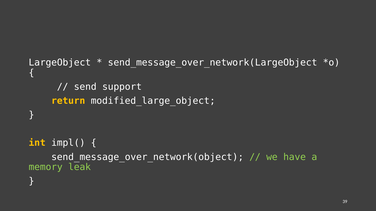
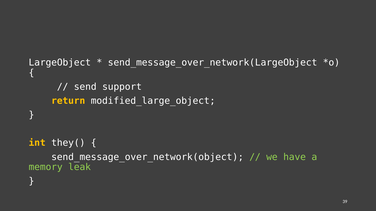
impl(: impl( -> they(
